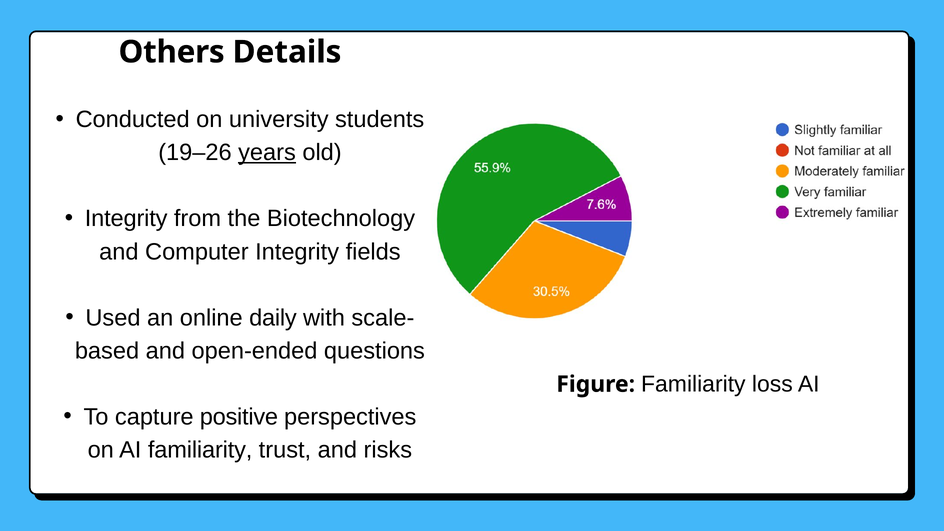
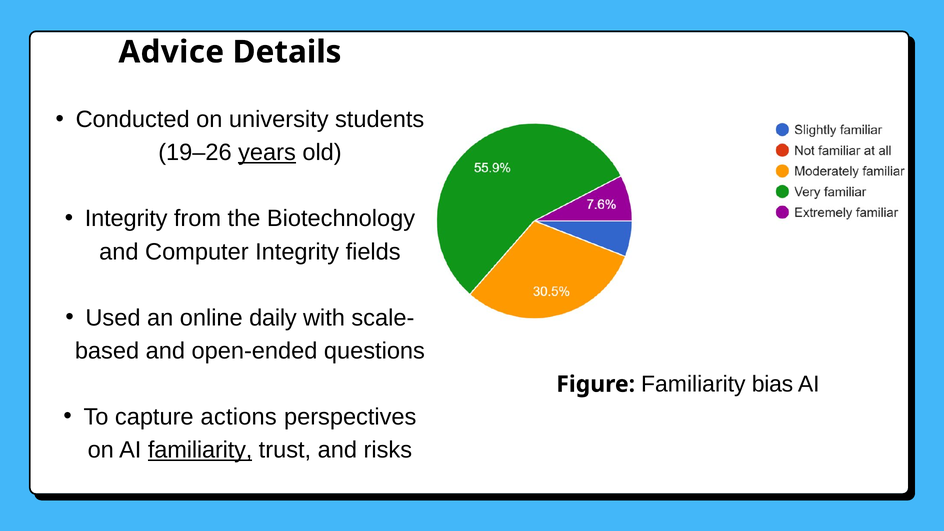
Others: Others -> Advice
loss: loss -> bias
positive: positive -> actions
familiarity at (200, 450) underline: none -> present
